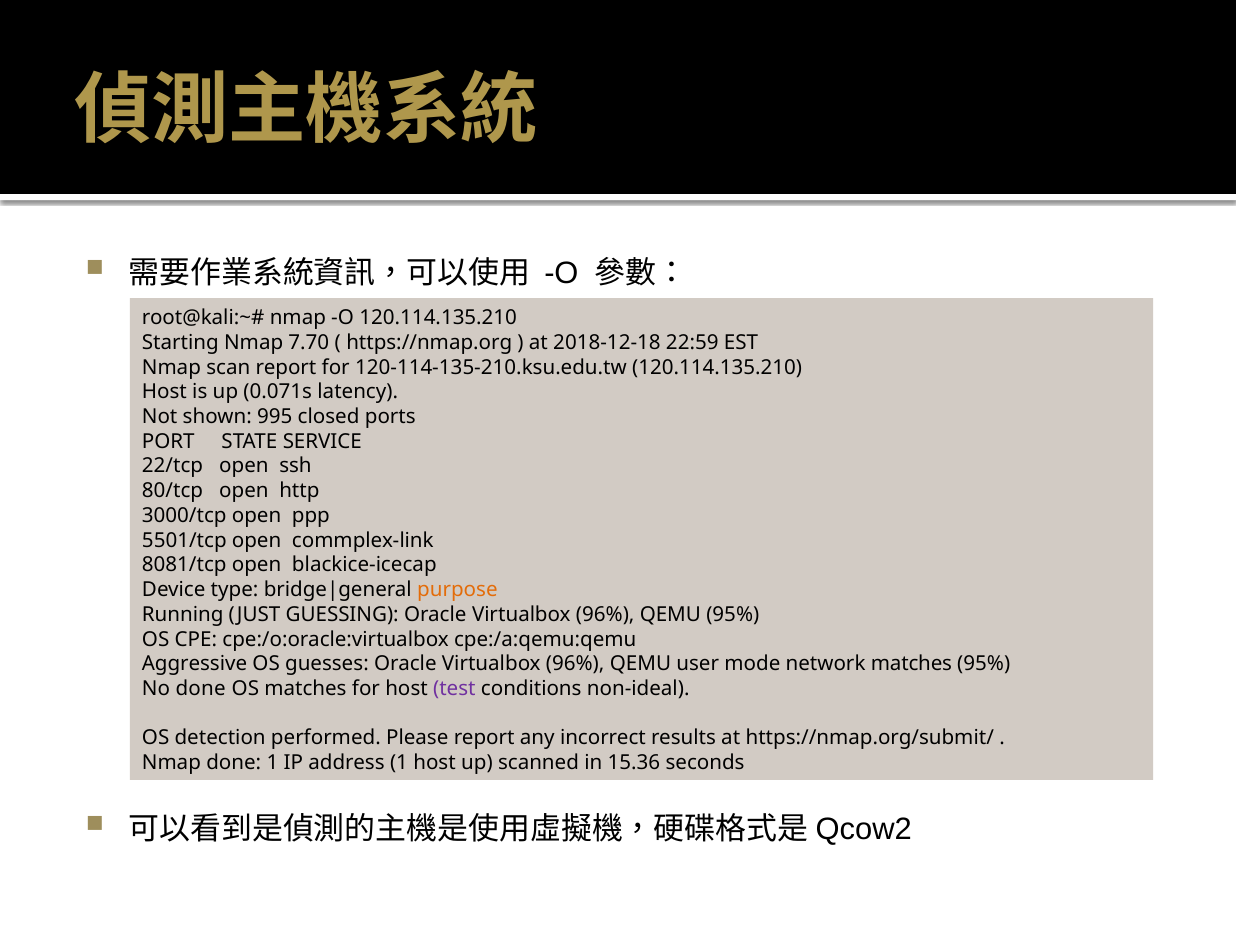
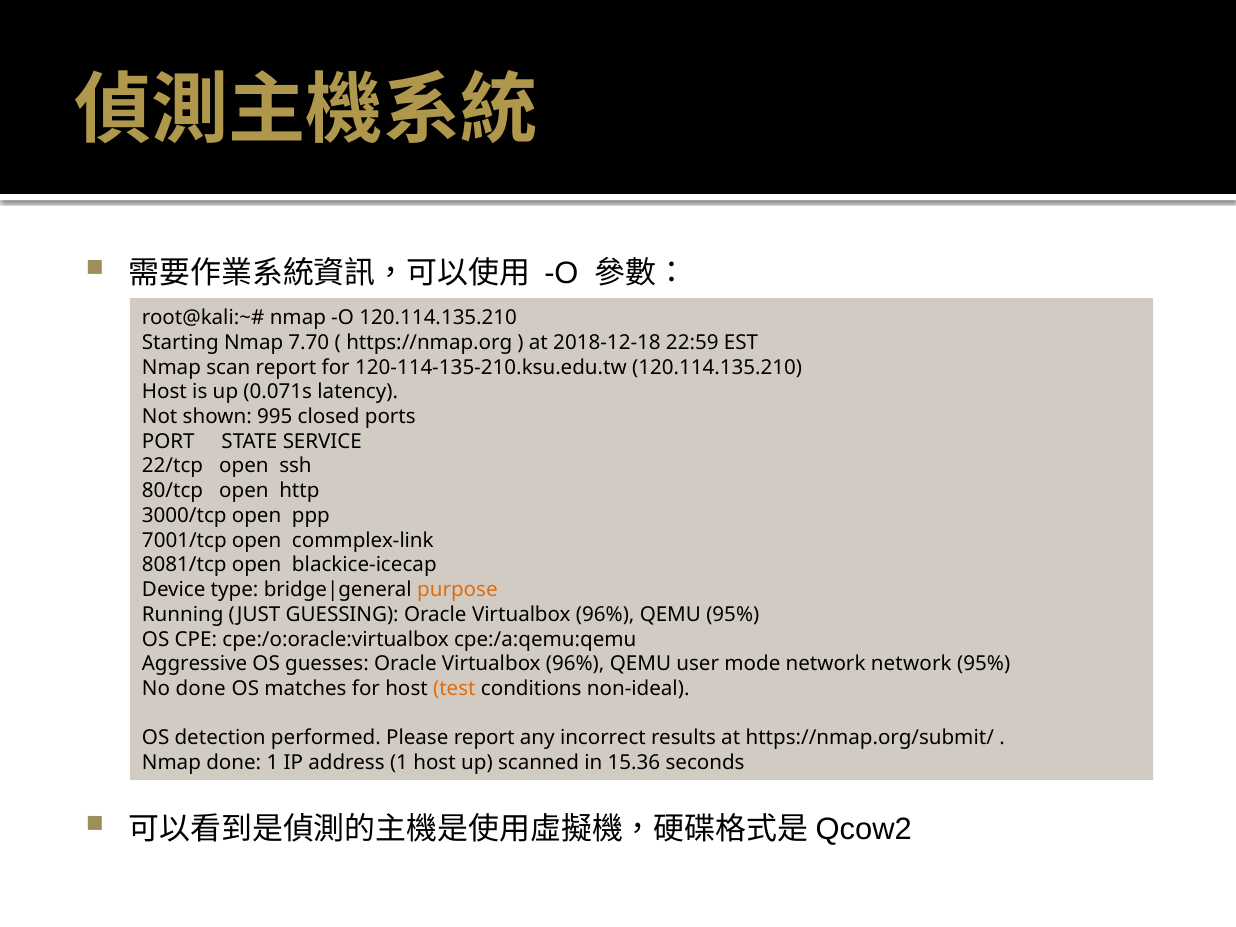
5501/tcp: 5501/tcp -> 7001/tcp
network matches: matches -> network
test colour: purple -> orange
